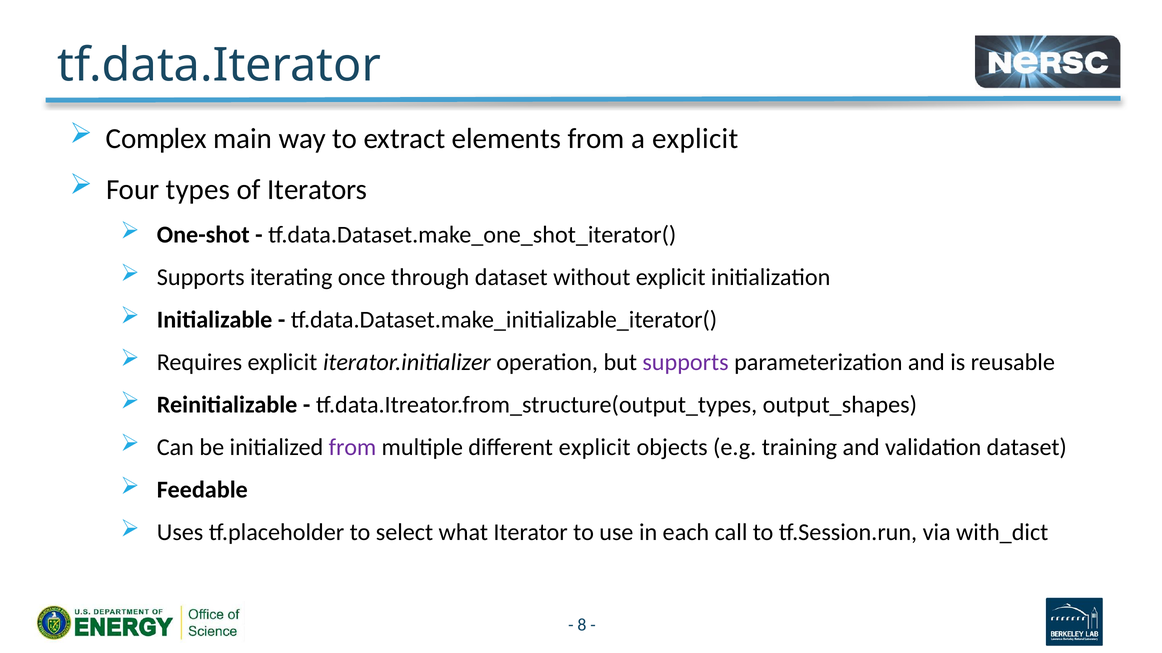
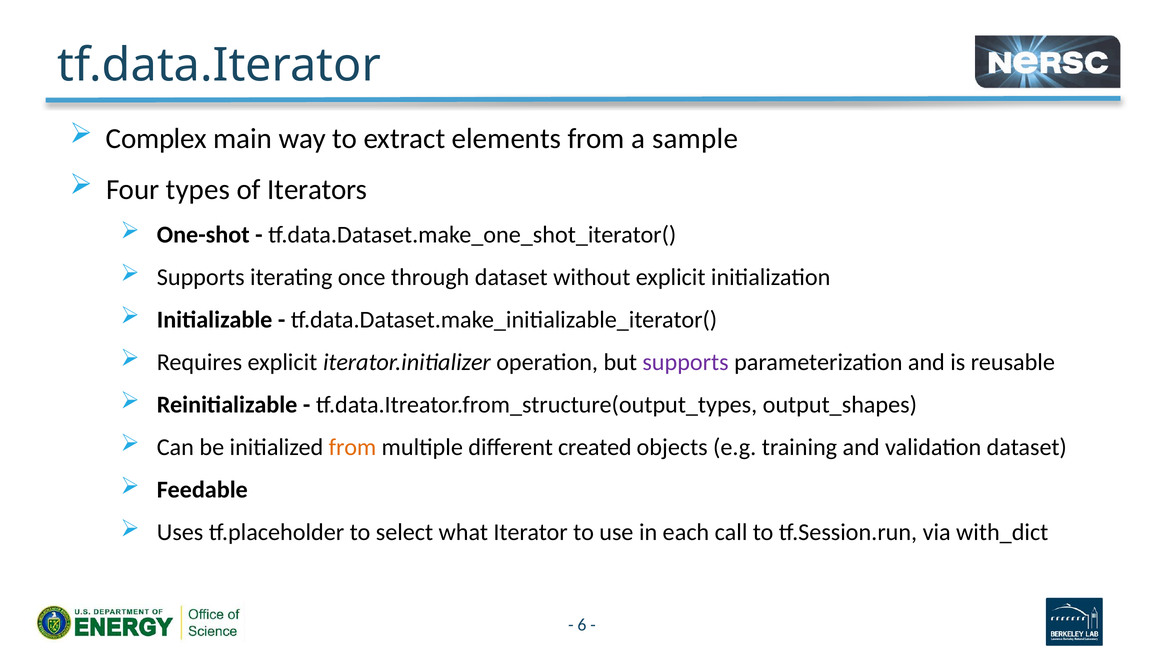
a explicit: explicit -> sample
from at (352, 448) colour: purple -> orange
different explicit: explicit -> created
8: 8 -> 6
